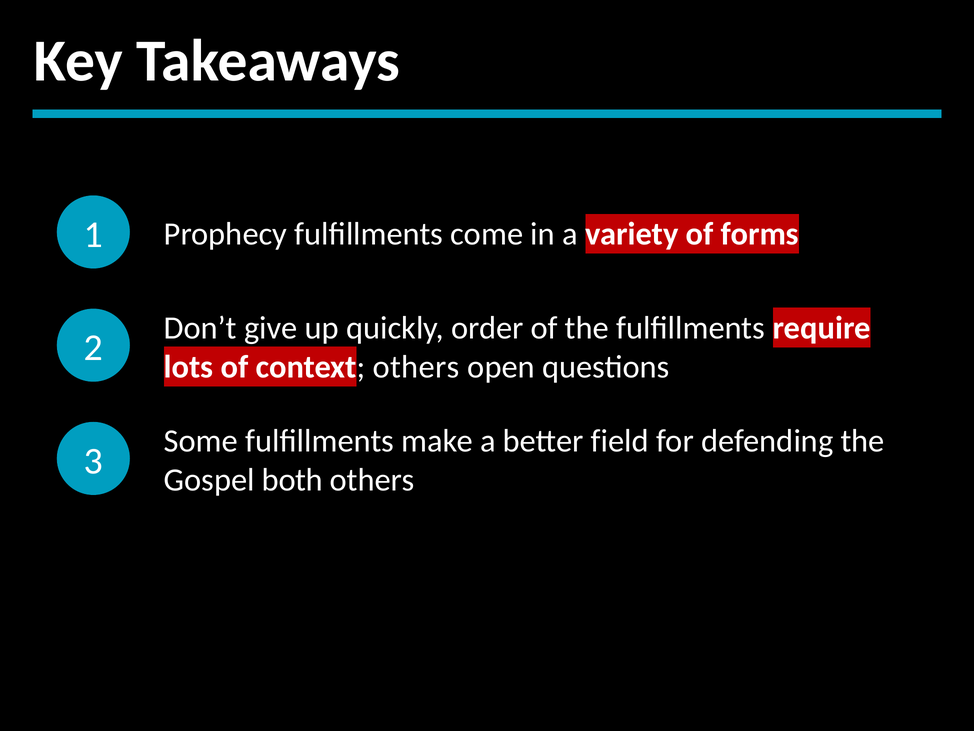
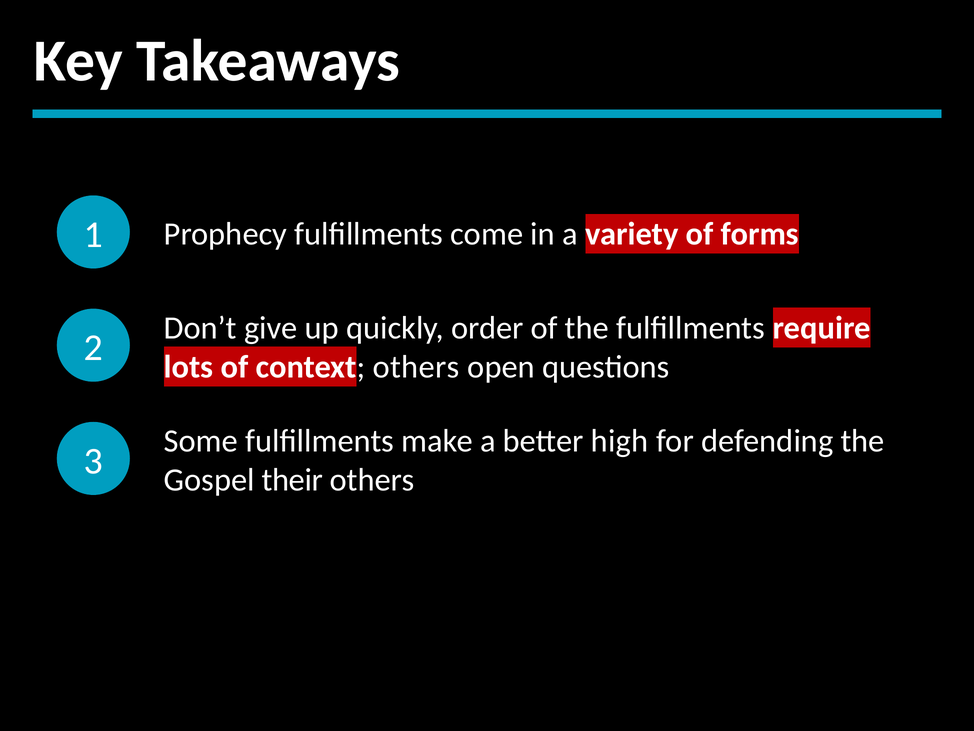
field: field -> high
both: both -> their
